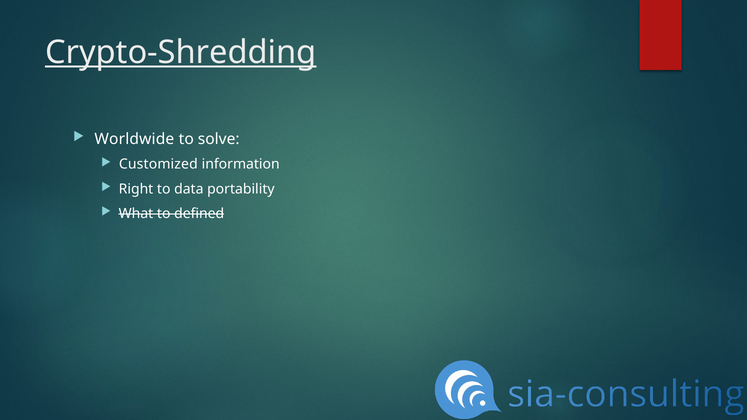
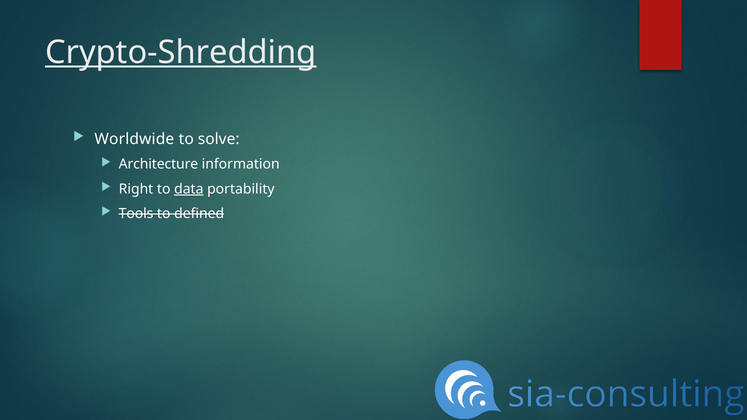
Customized: Customized -> Architecture
data underline: none -> present
What: What -> Tools
